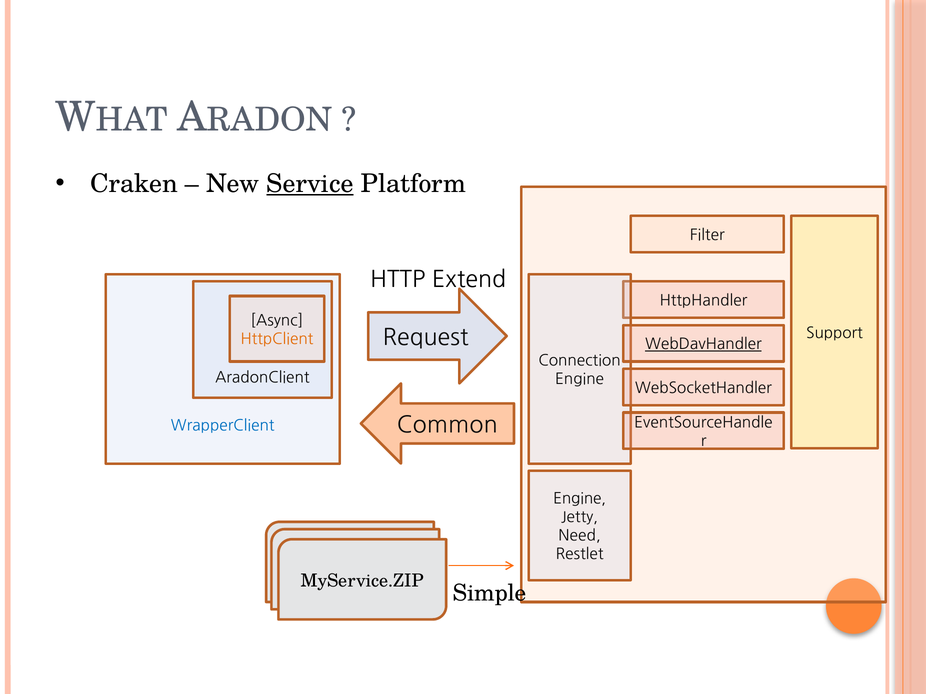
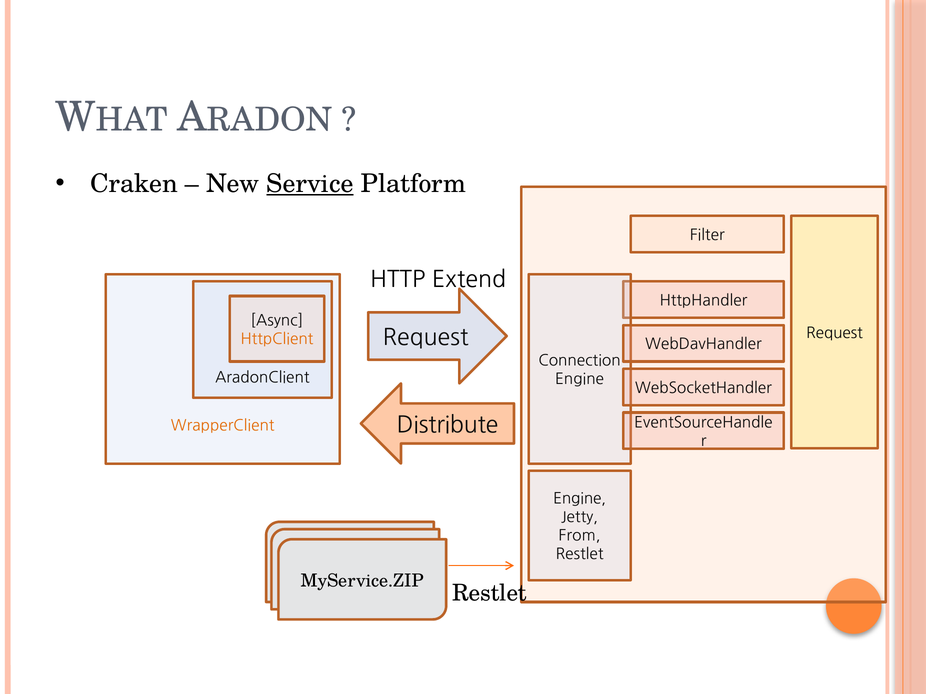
Support at (834, 333): Support -> Request
WebDavHandler underline: present -> none
Common: Common -> Distribute
WrapperClient colour: blue -> orange
Need: Need -> From
Simple at (490, 593): Simple -> Restlet
